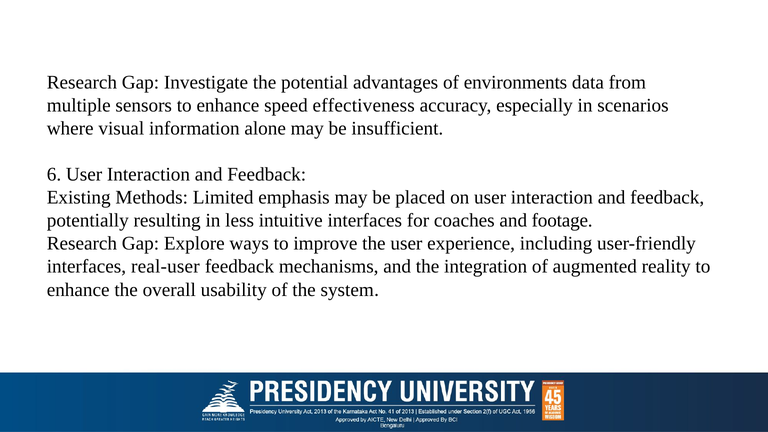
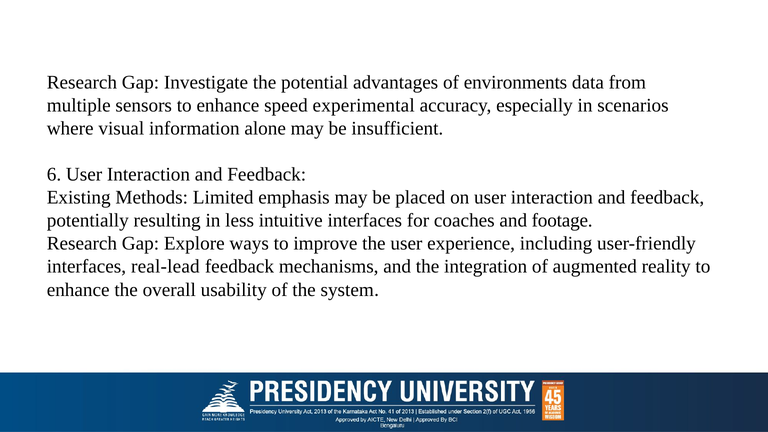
effectiveness: effectiveness -> experimental
real-user: real-user -> real-lead
